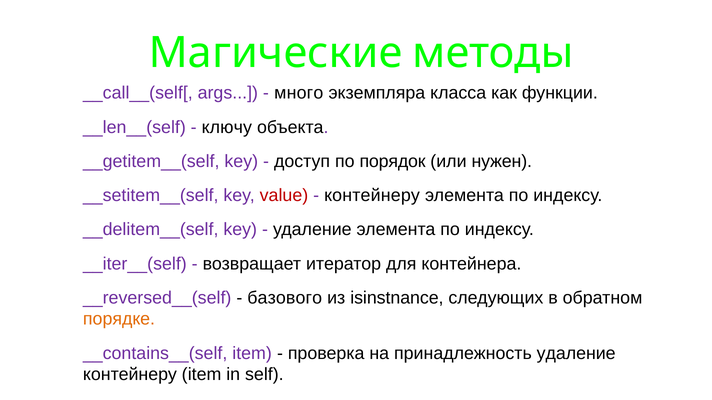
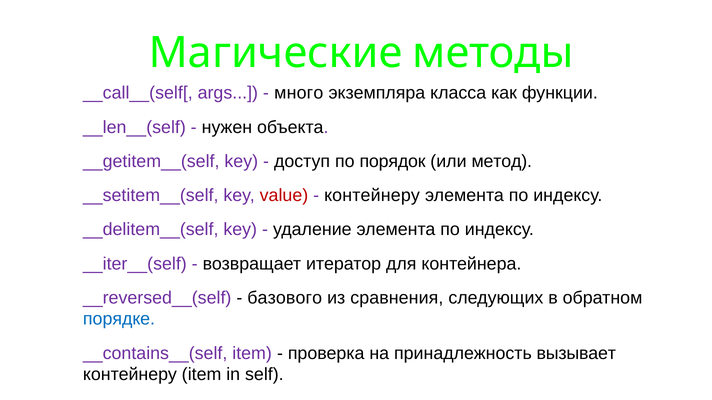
ключу: ключу -> нужен
нужен: нужен -> метод
isinstnance: isinstnance -> сравнения
порядке colour: orange -> blue
принадлежность удаление: удаление -> вызывает
